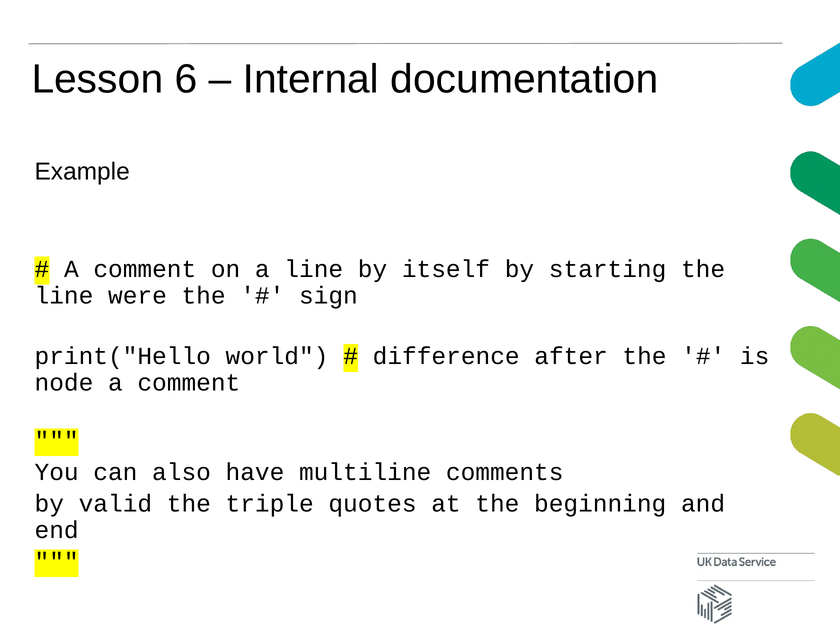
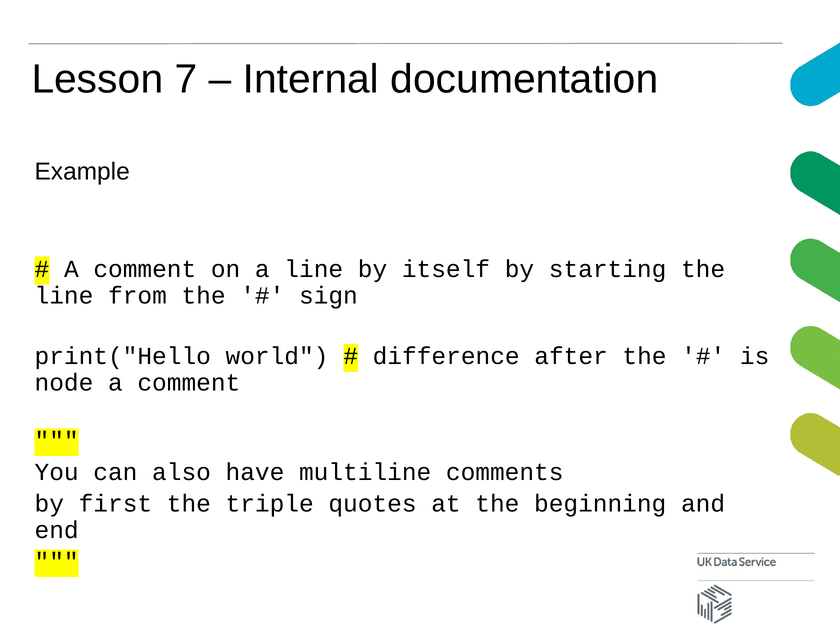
6: 6 -> 7
were: were -> from
valid: valid -> first
